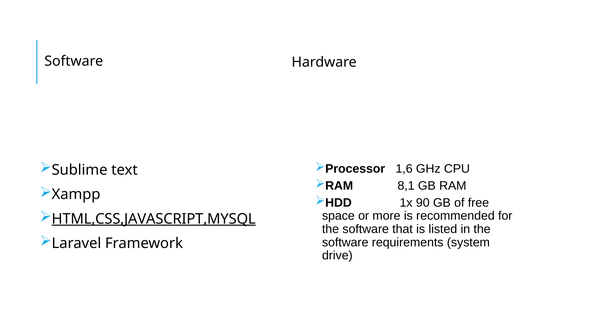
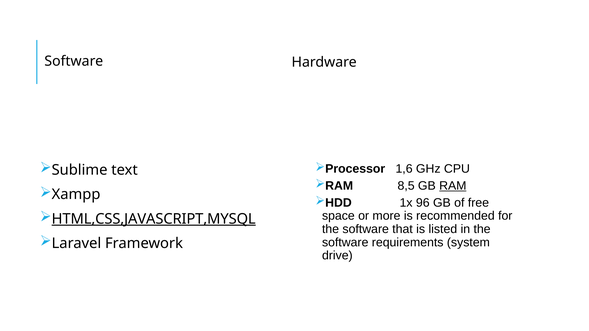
8,1: 8,1 -> 8,5
RAM underline: none -> present
90: 90 -> 96
